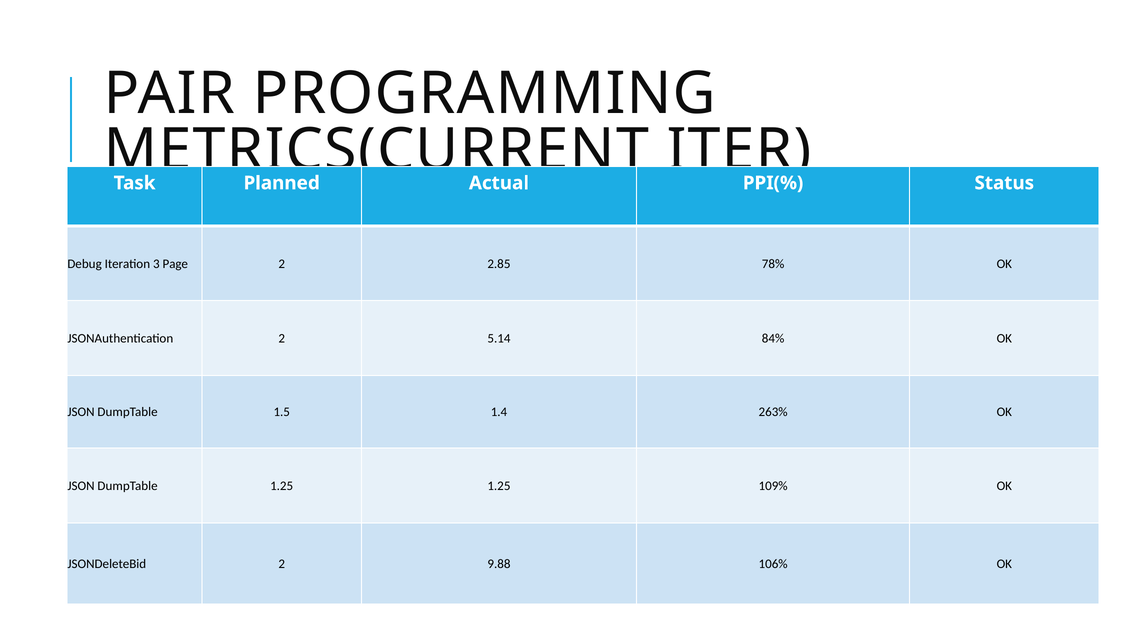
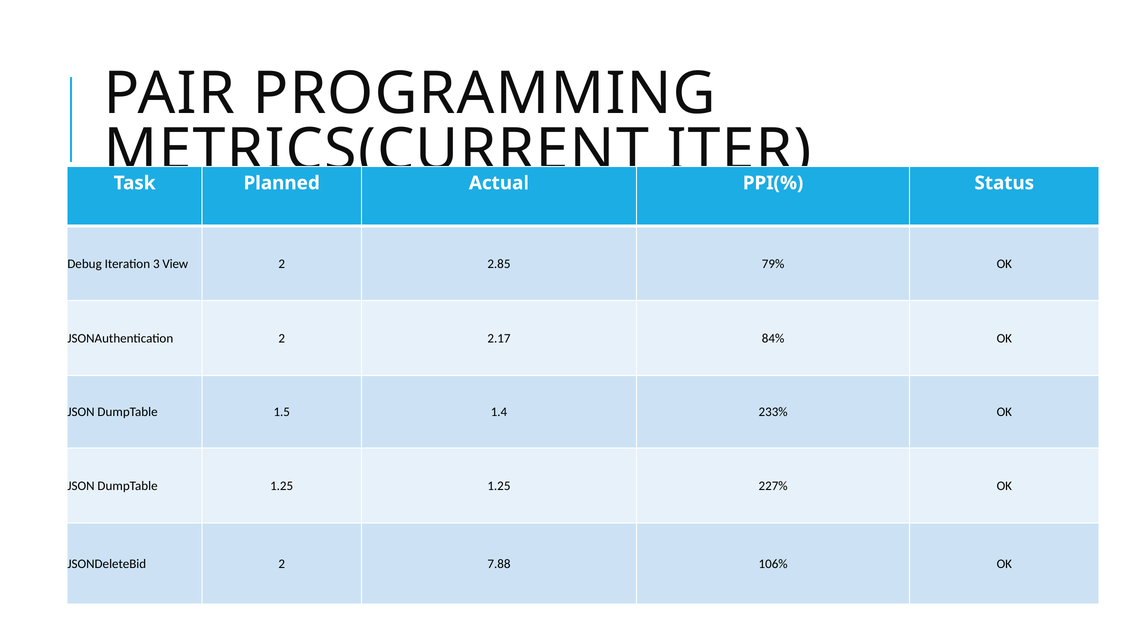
Page: Page -> View
78%: 78% -> 79%
5.14: 5.14 -> 2.17
263%: 263% -> 233%
109%: 109% -> 227%
9.88: 9.88 -> 7.88
